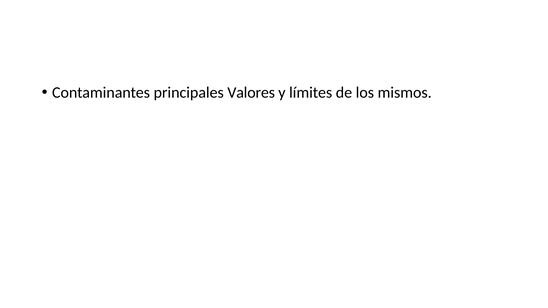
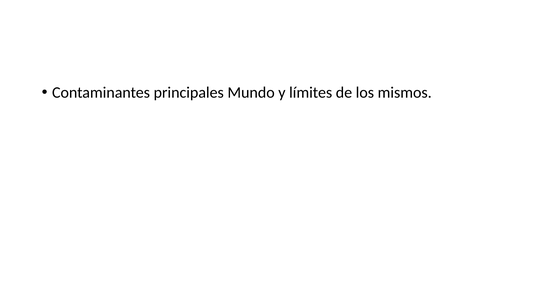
Valores: Valores -> Mundo
